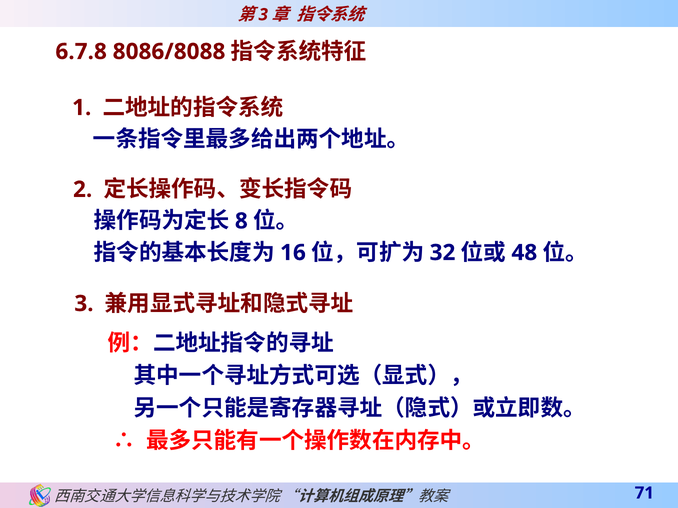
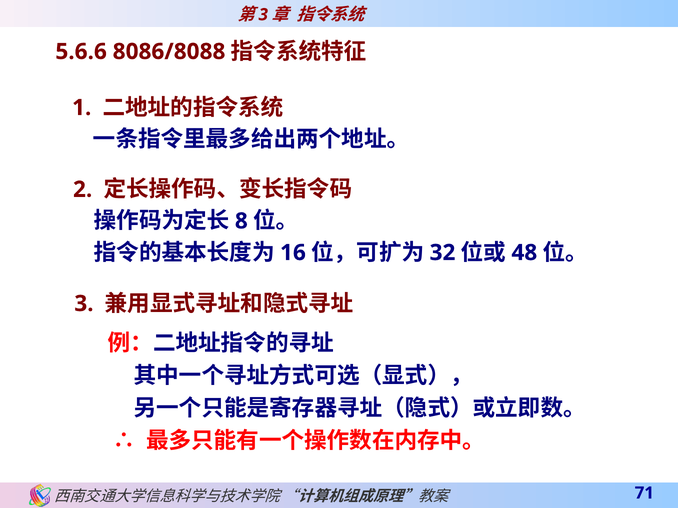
6.7.8: 6.7.8 -> 5.6.6
